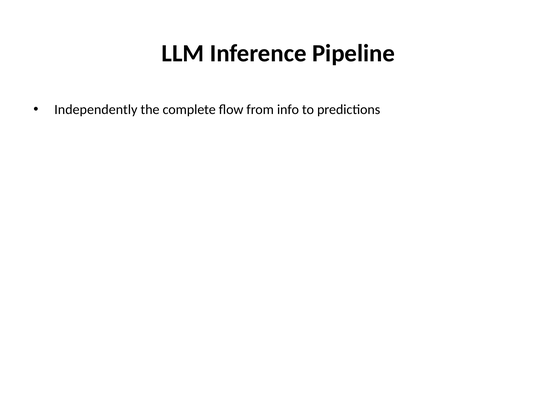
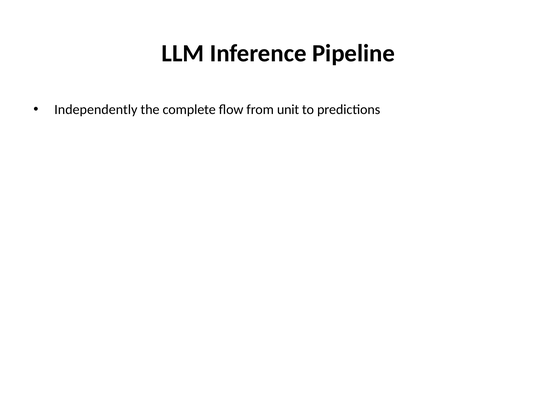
info: info -> unit
